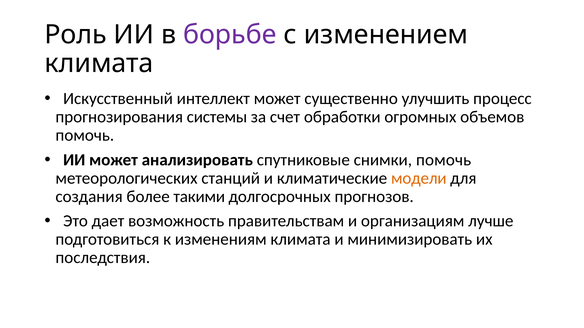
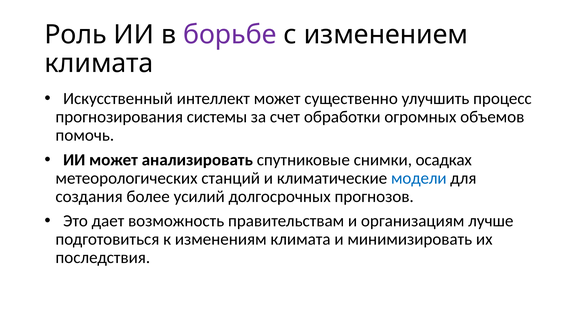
снимки помочь: помочь -> осадках
модели colour: orange -> blue
такими: такими -> усилий
